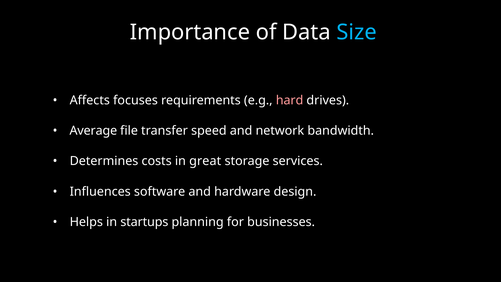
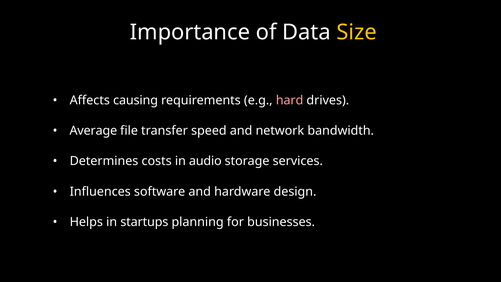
Size colour: light blue -> yellow
focuses: focuses -> causing
great: great -> audio
